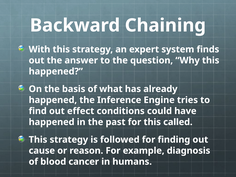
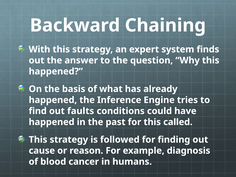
effect: effect -> faults
